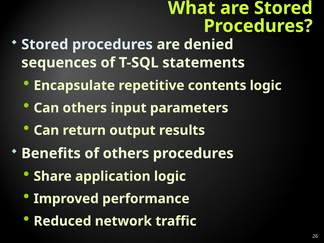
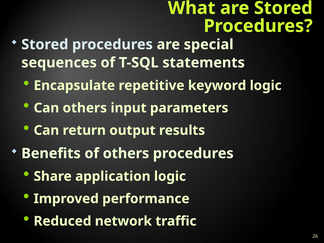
denied: denied -> special
contents: contents -> keyword
